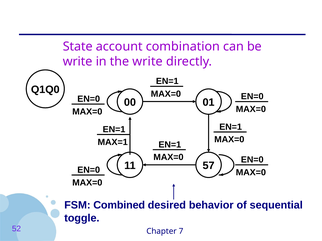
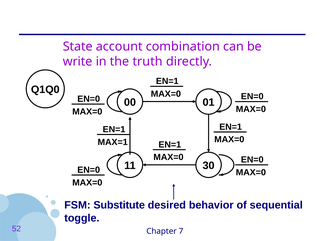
the write: write -> truth
57: 57 -> 30
Combined: Combined -> Substitute
